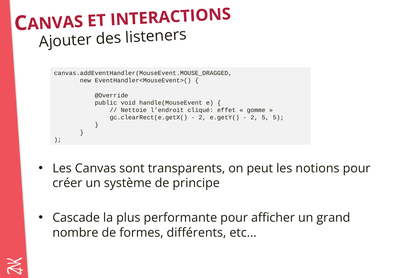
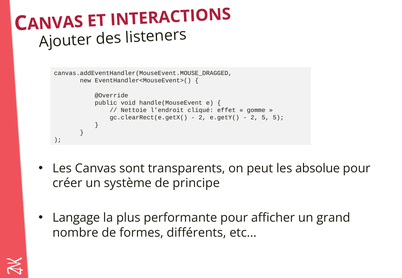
notions: notions -> absolue
Cascade: Cascade -> Langage
